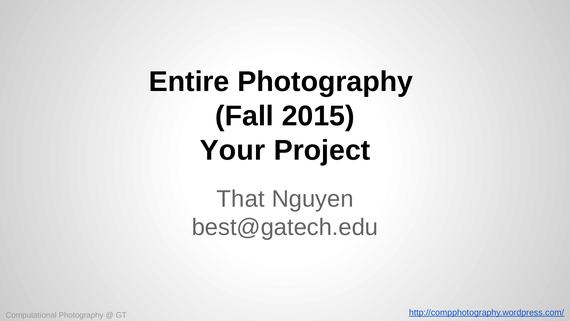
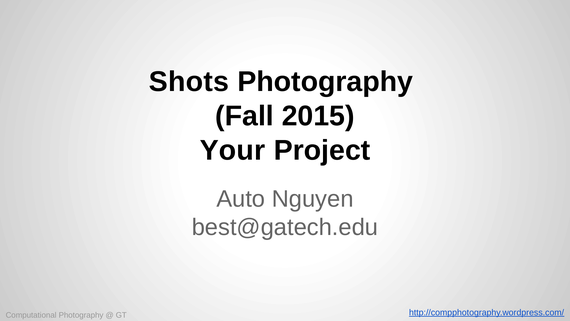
Entire: Entire -> Shots
That: That -> Auto
